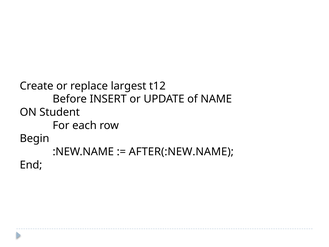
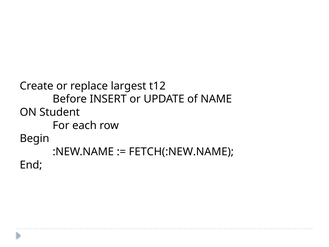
AFTER(:NEW.NAME: AFTER(:NEW.NAME -> FETCH(:NEW.NAME
